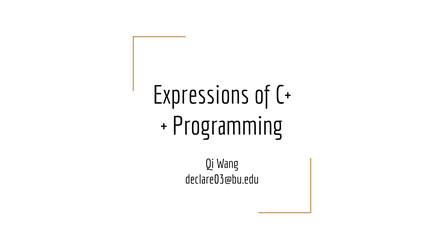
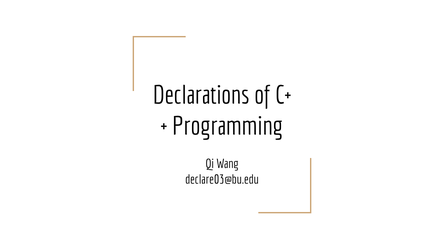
Expressions: Expressions -> Declarations
